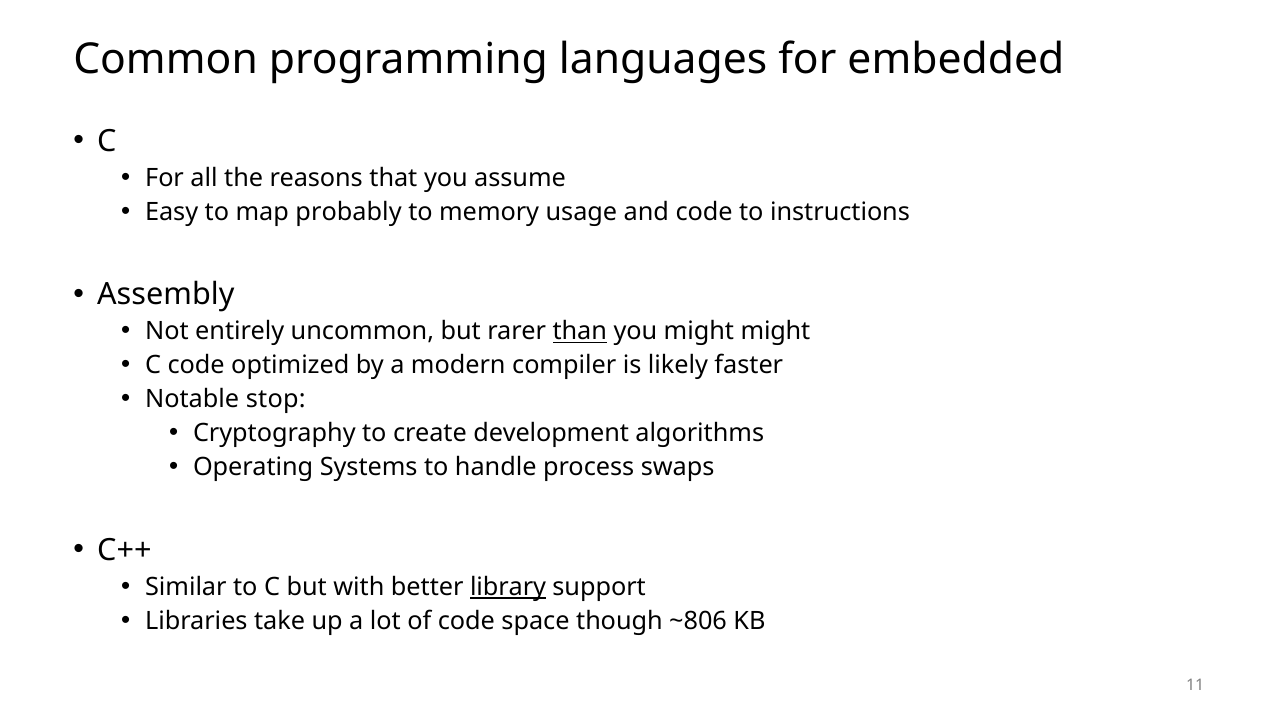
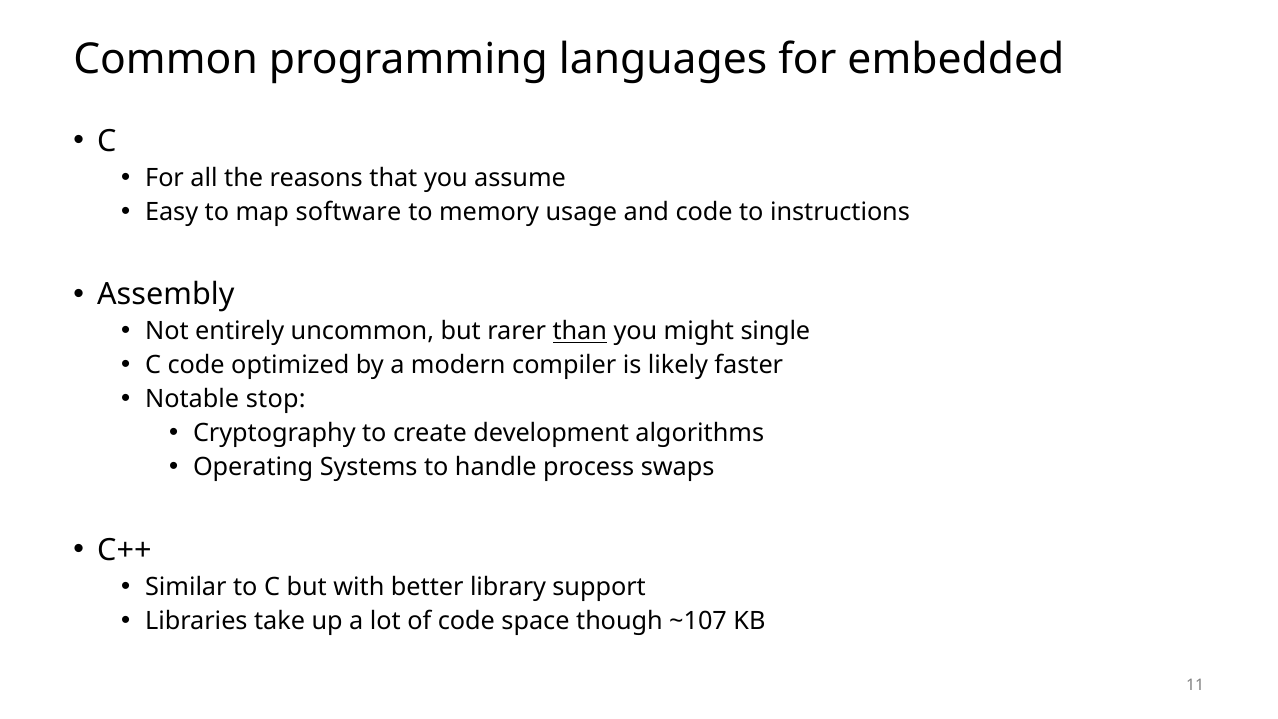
probably: probably -> software
might might: might -> single
library underline: present -> none
~806: ~806 -> ~107
